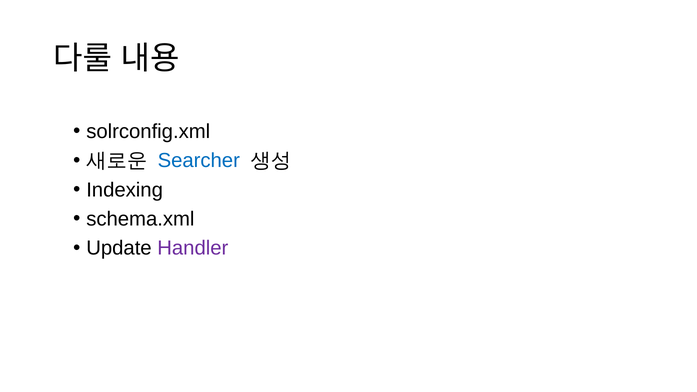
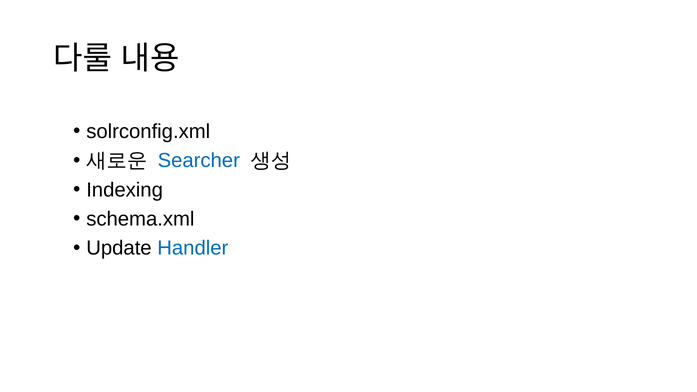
Handler colour: purple -> blue
